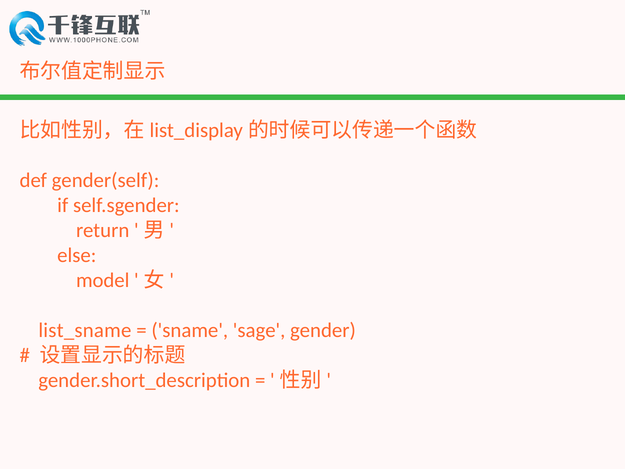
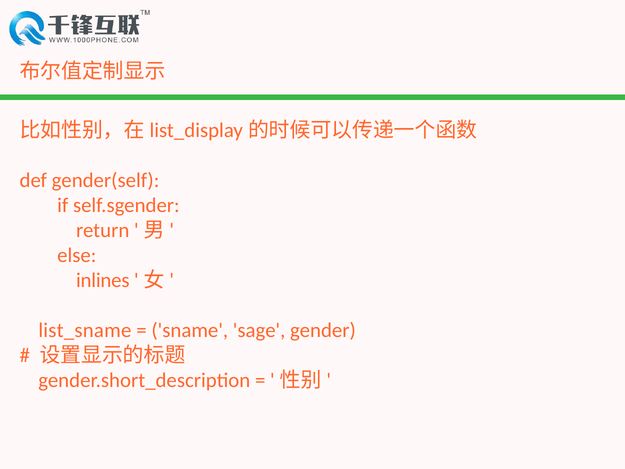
model: model -> inlines
